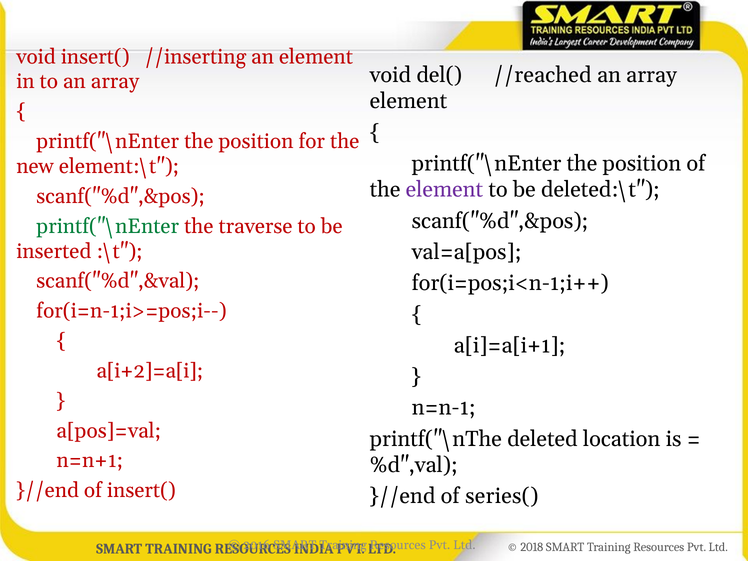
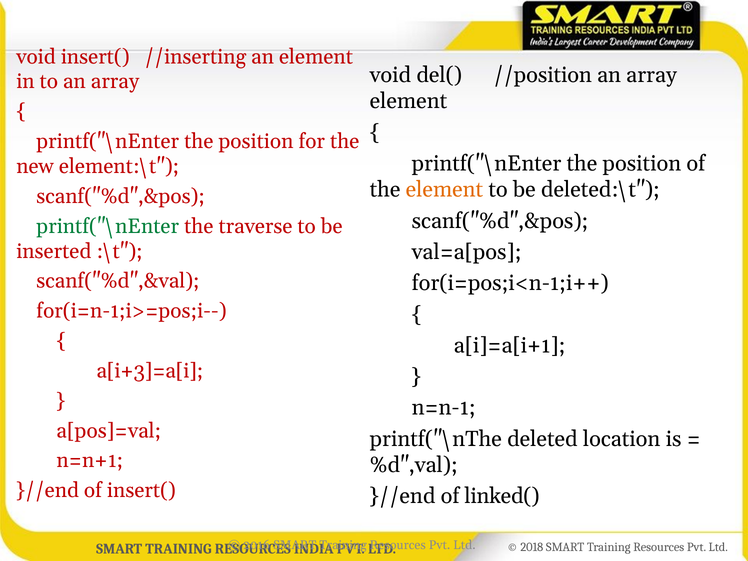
//reached: //reached -> //position
element at (444, 190) colour: purple -> orange
a[i+2]=a[i: a[i+2]=a[i -> a[i+3]=a[i
series(: series( -> linked(
